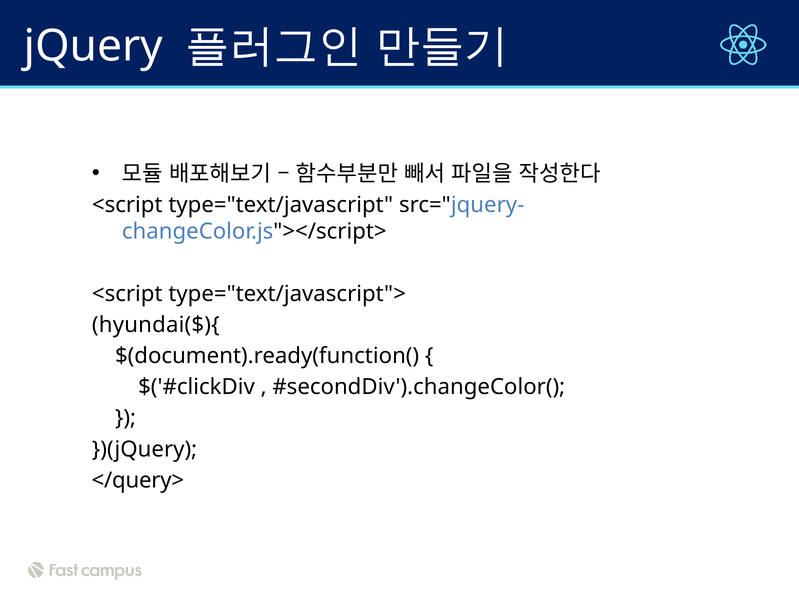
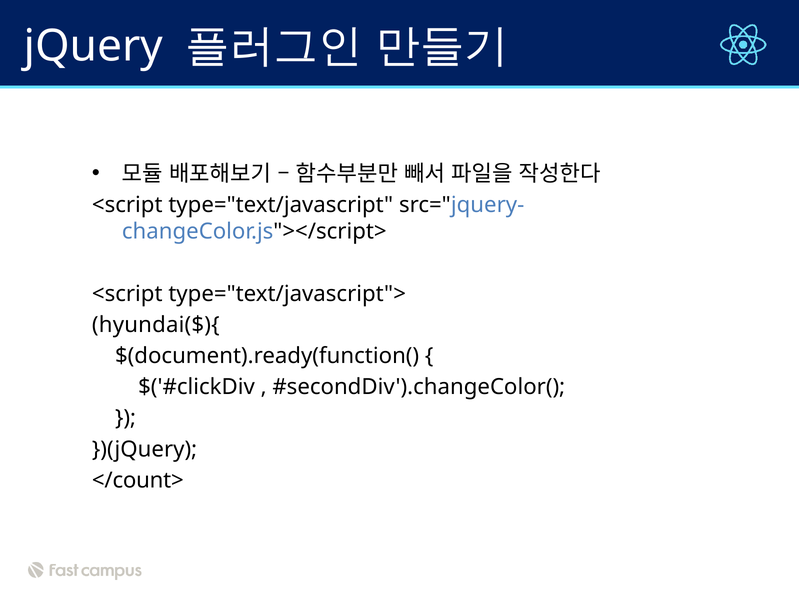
</query>: </query> -> </count>
